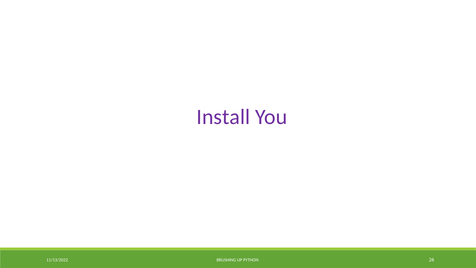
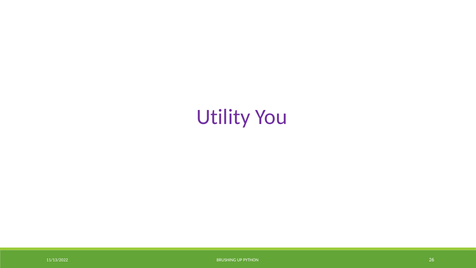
Install: Install -> Utility
